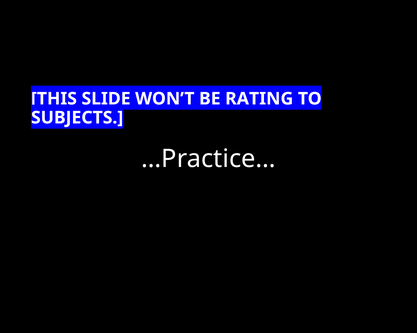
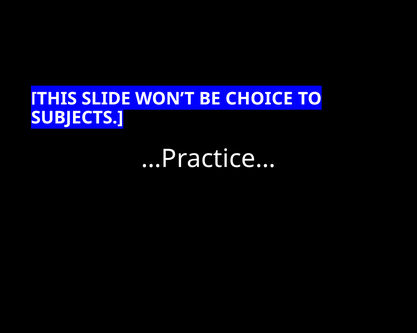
RATING: RATING -> CHOICE
